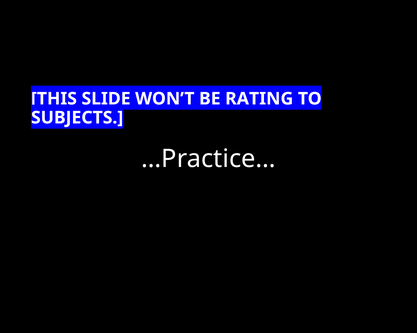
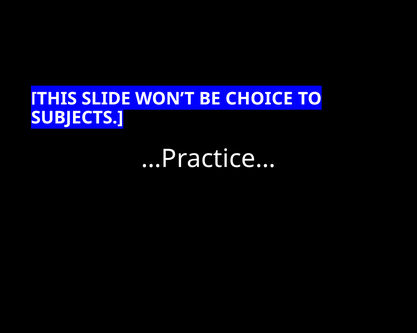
RATING: RATING -> CHOICE
